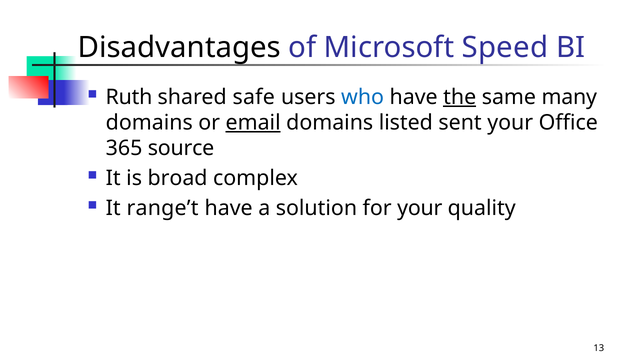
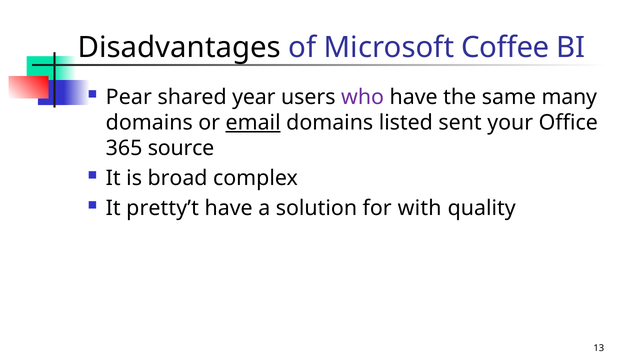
Speed: Speed -> Coffee
Ruth: Ruth -> Pear
safe: safe -> year
who colour: blue -> purple
the underline: present -> none
range’t: range’t -> pretty’t
your at (420, 208): your -> with
